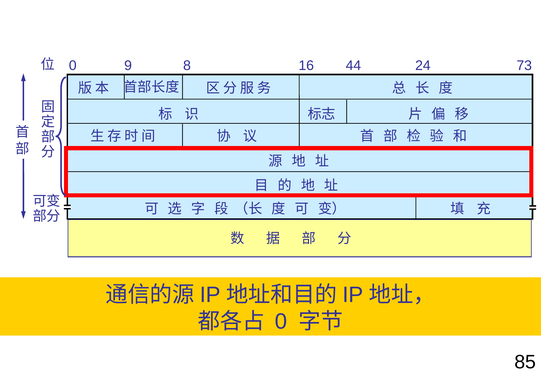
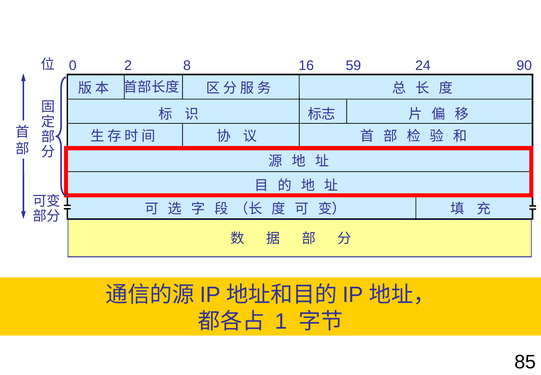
9: 9 -> 2
44: 44 -> 59
73: 73 -> 90
0 at (281, 321): 0 -> 1
